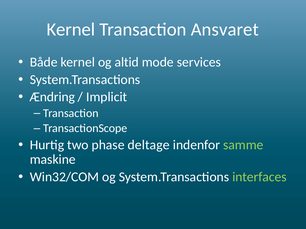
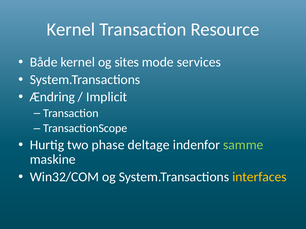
Ansvaret: Ansvaret -> Resource
altid: altid -> sites
interfaces colour: light green -> yellow
